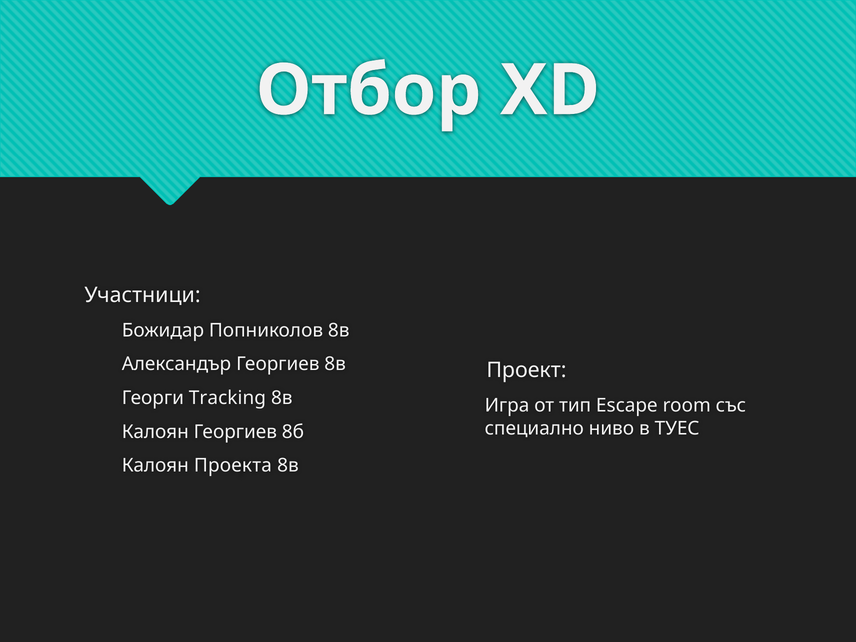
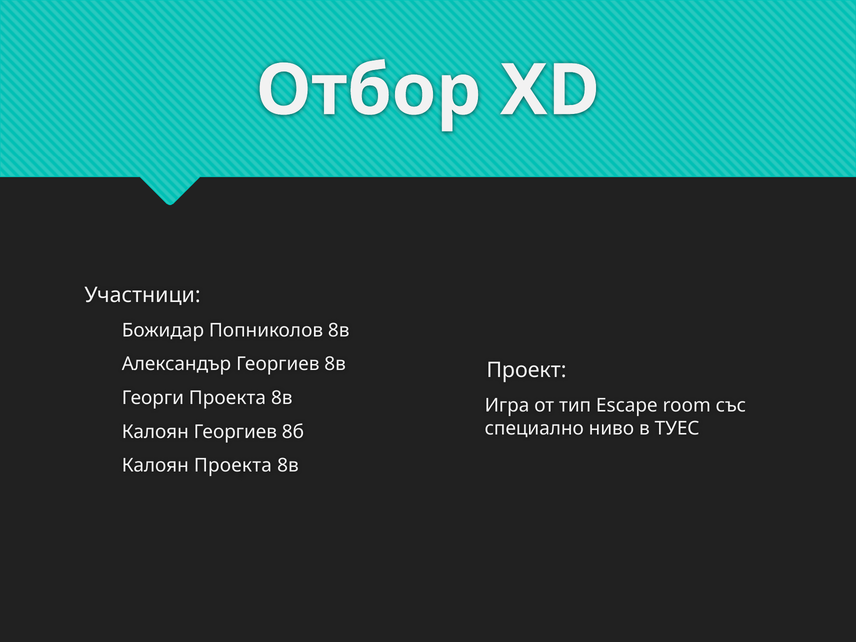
Георги Tracking: Tracking -> Проекта
